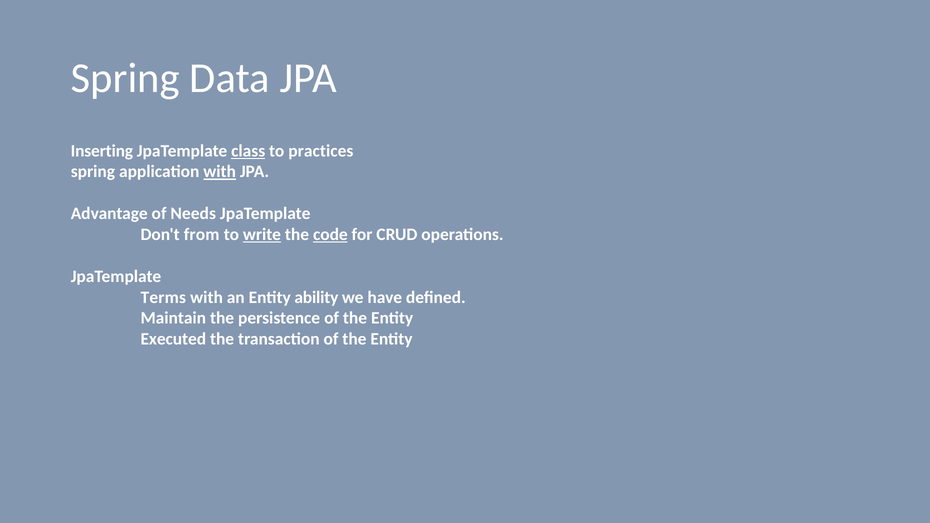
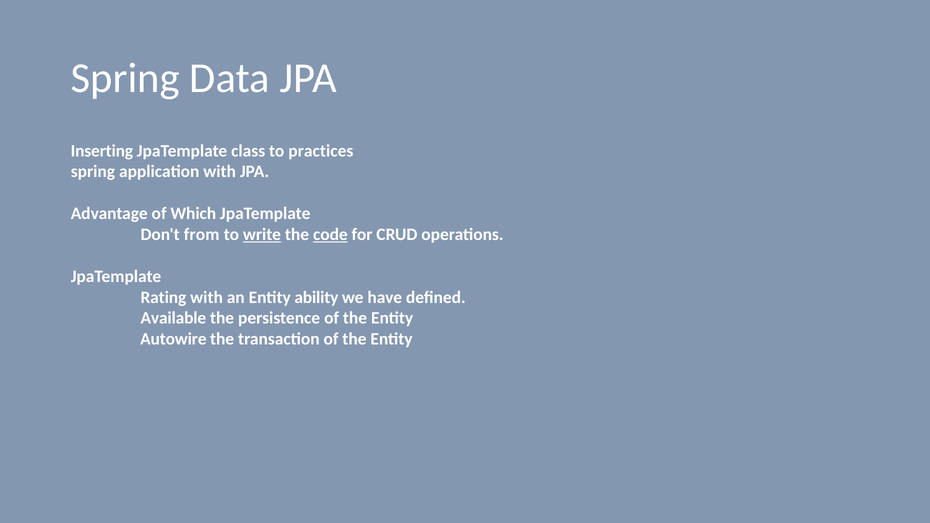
class underline: present -> none
with at (220, 172) underline: present -> none
Needs: Needs -> Which
Terms: Terms -> Rating
Maintain: Maintain -> Available
Executed: Executed -> Autowire
